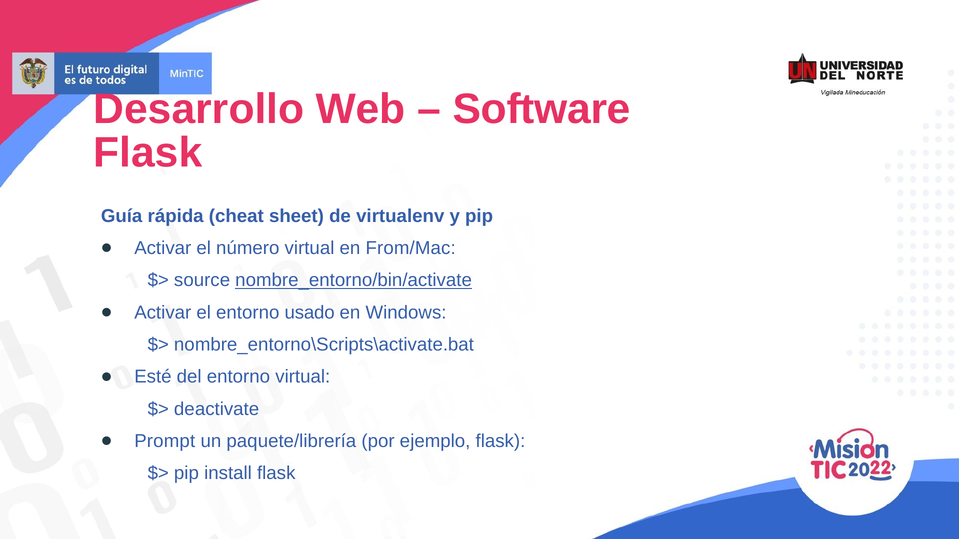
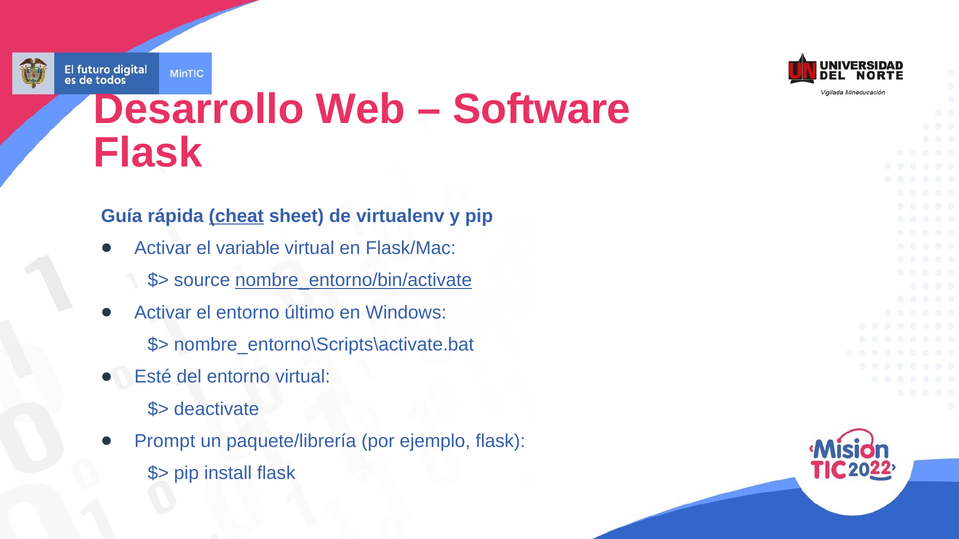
cheat underline: none -> present
número: número -> variable
From/Mac: From/Mac -> Flask/Mac
usado: usado -> último
